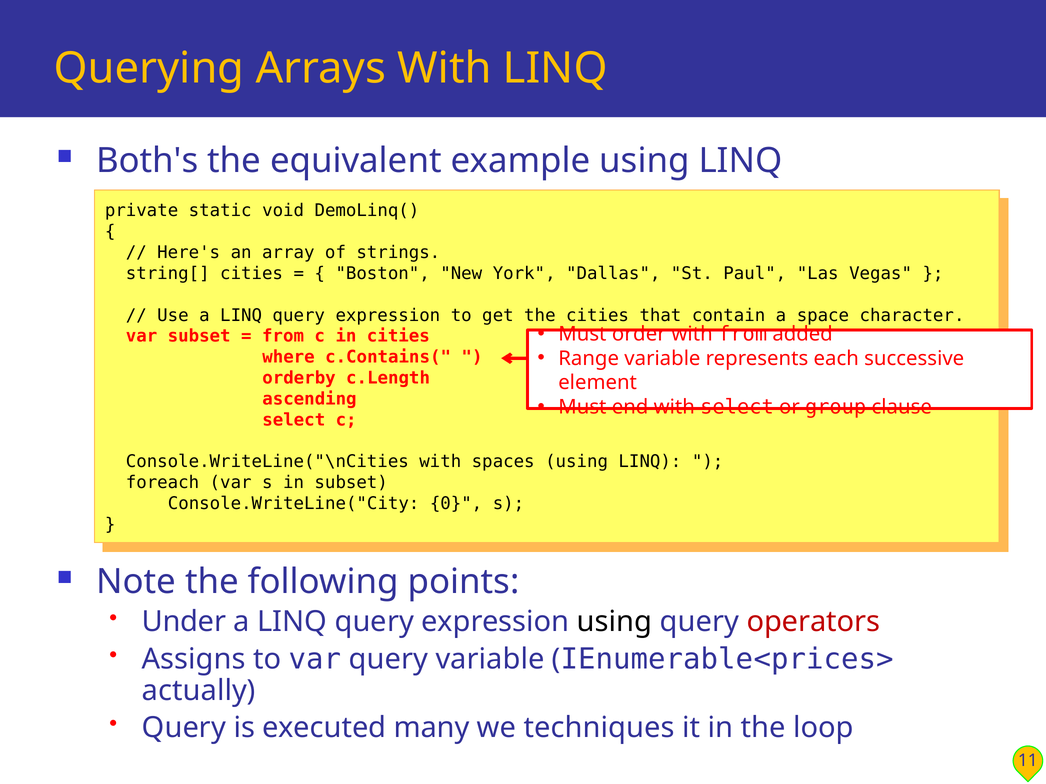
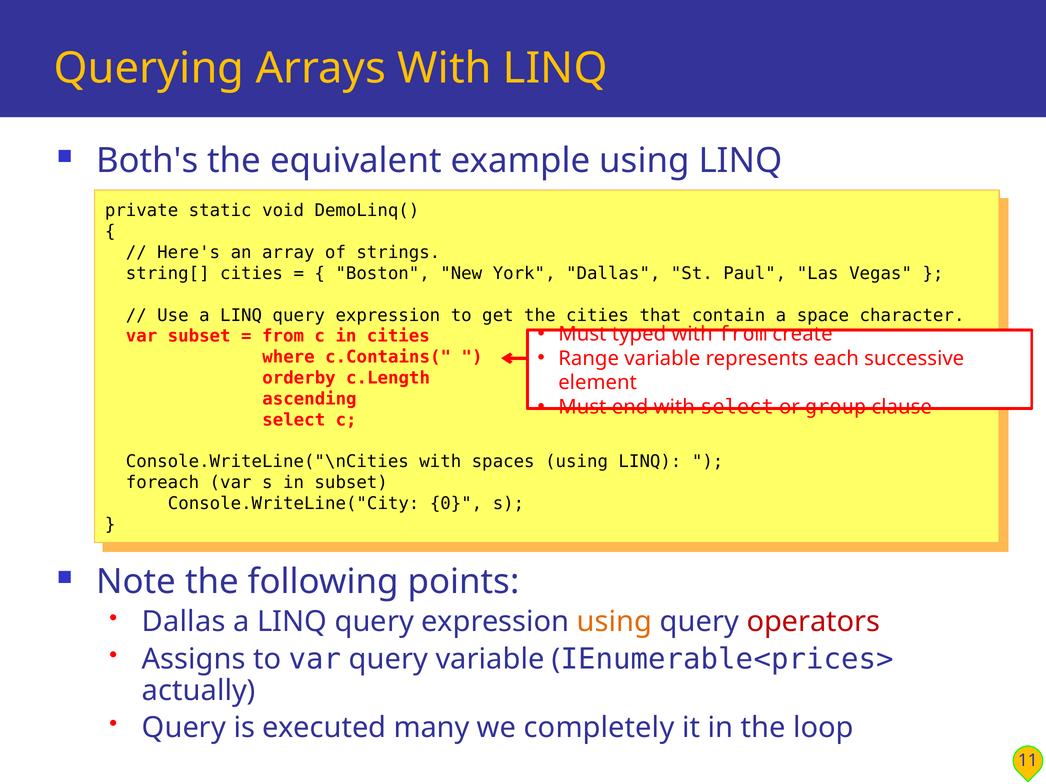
order: order -> typed
added: added -> create
Under at (184, 622): Under -> Dallas
using at (615, 622) colour: black -> orange
techniques: techniques -> completely
